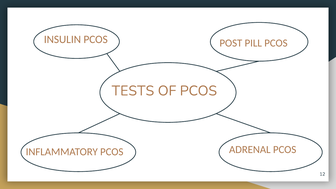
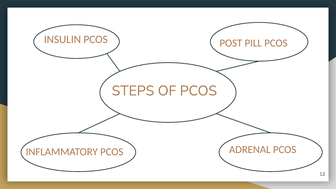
TESTS: TESTS -> STEPS
